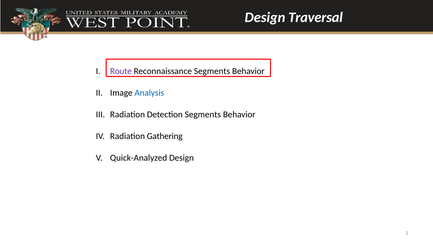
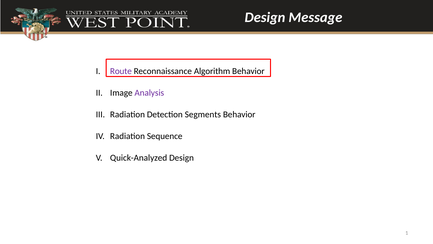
Traversal: Traversal -> Message
Reconnaissance Segments: Segments -> Algorithm
Analysis colour: blue -> purple
Gathering: Gathering -> Sequence
